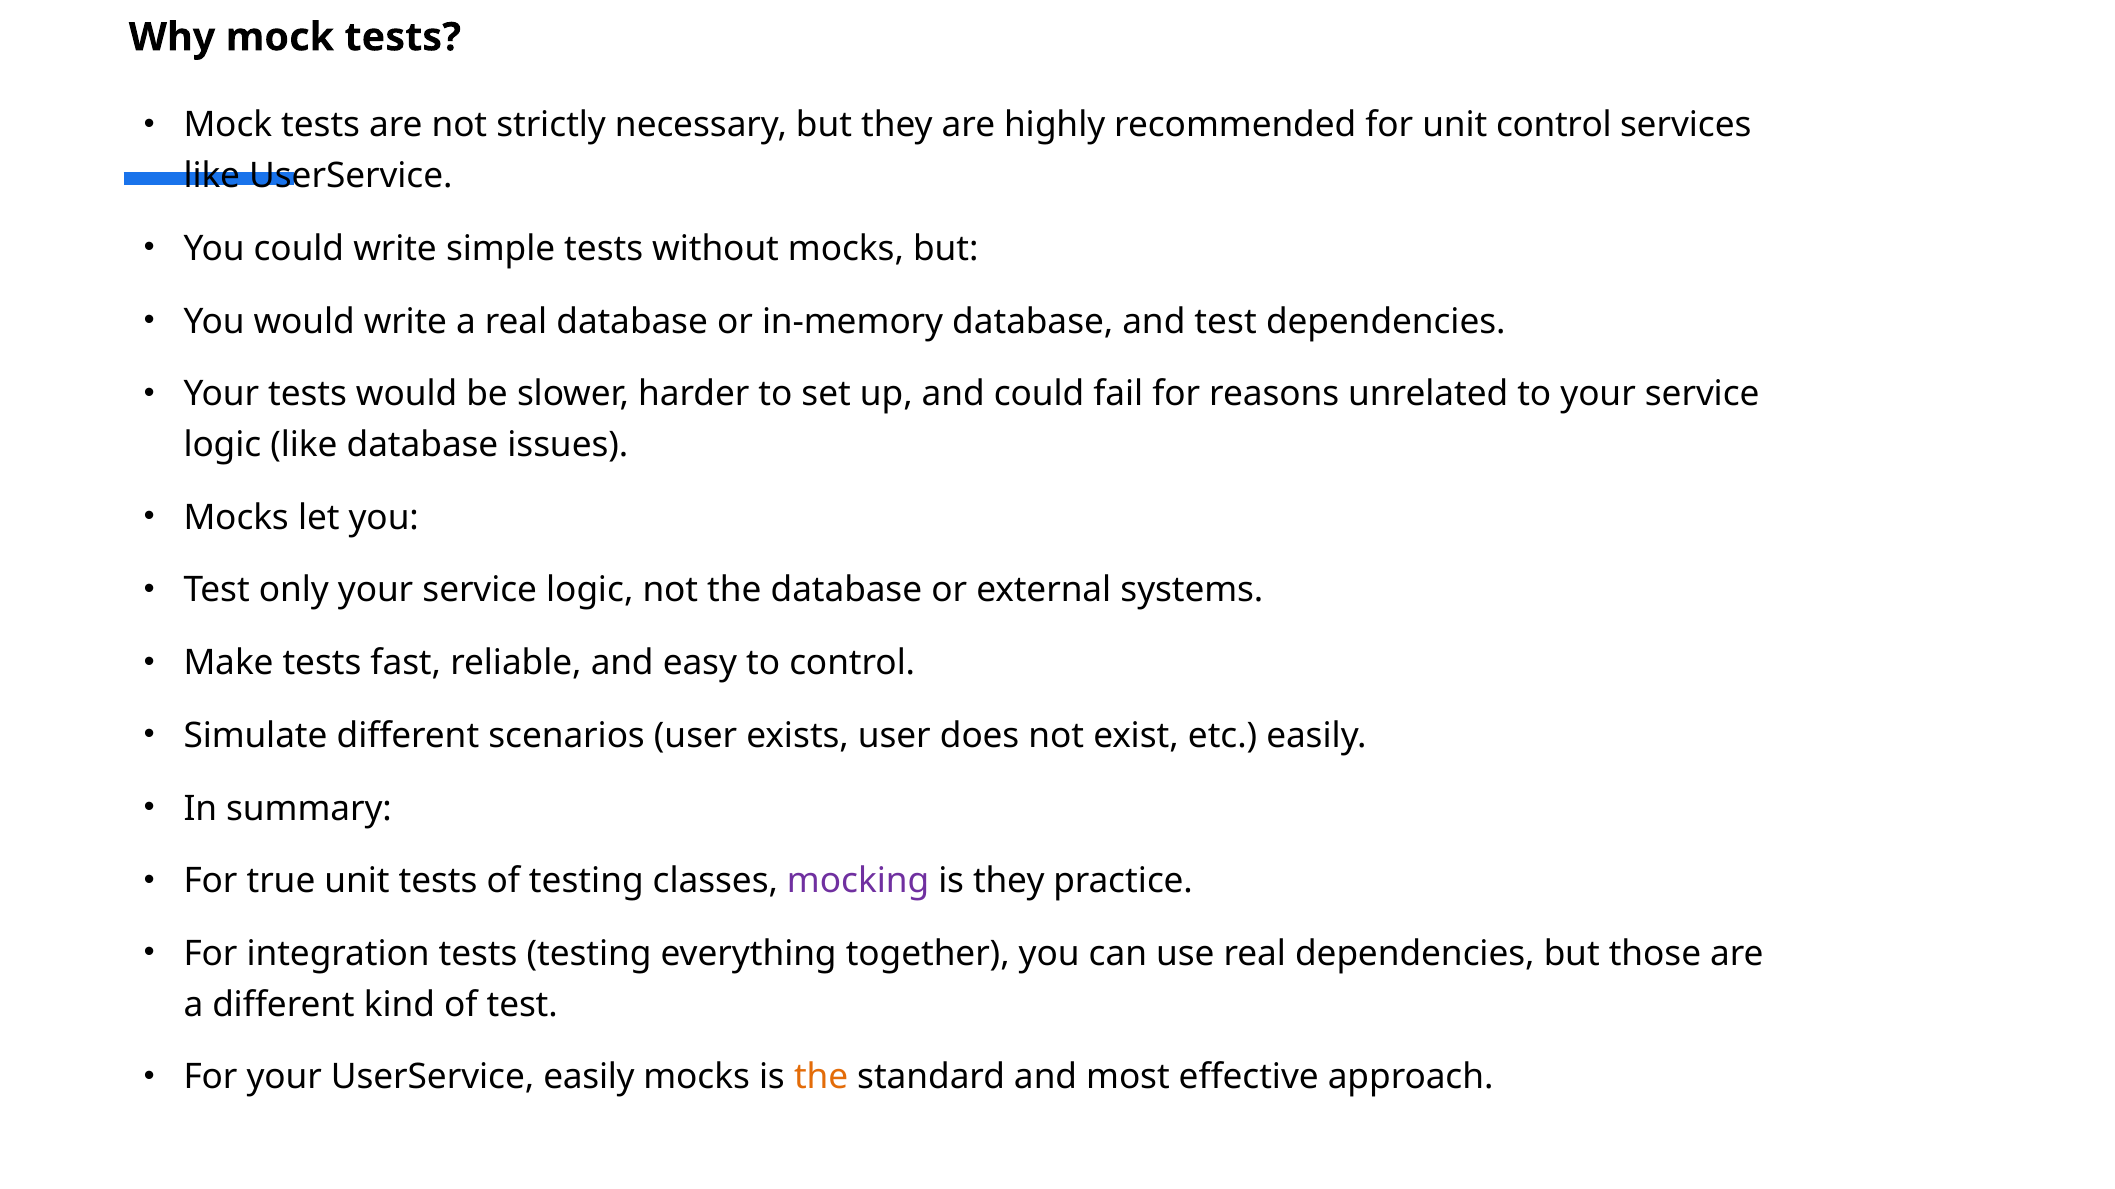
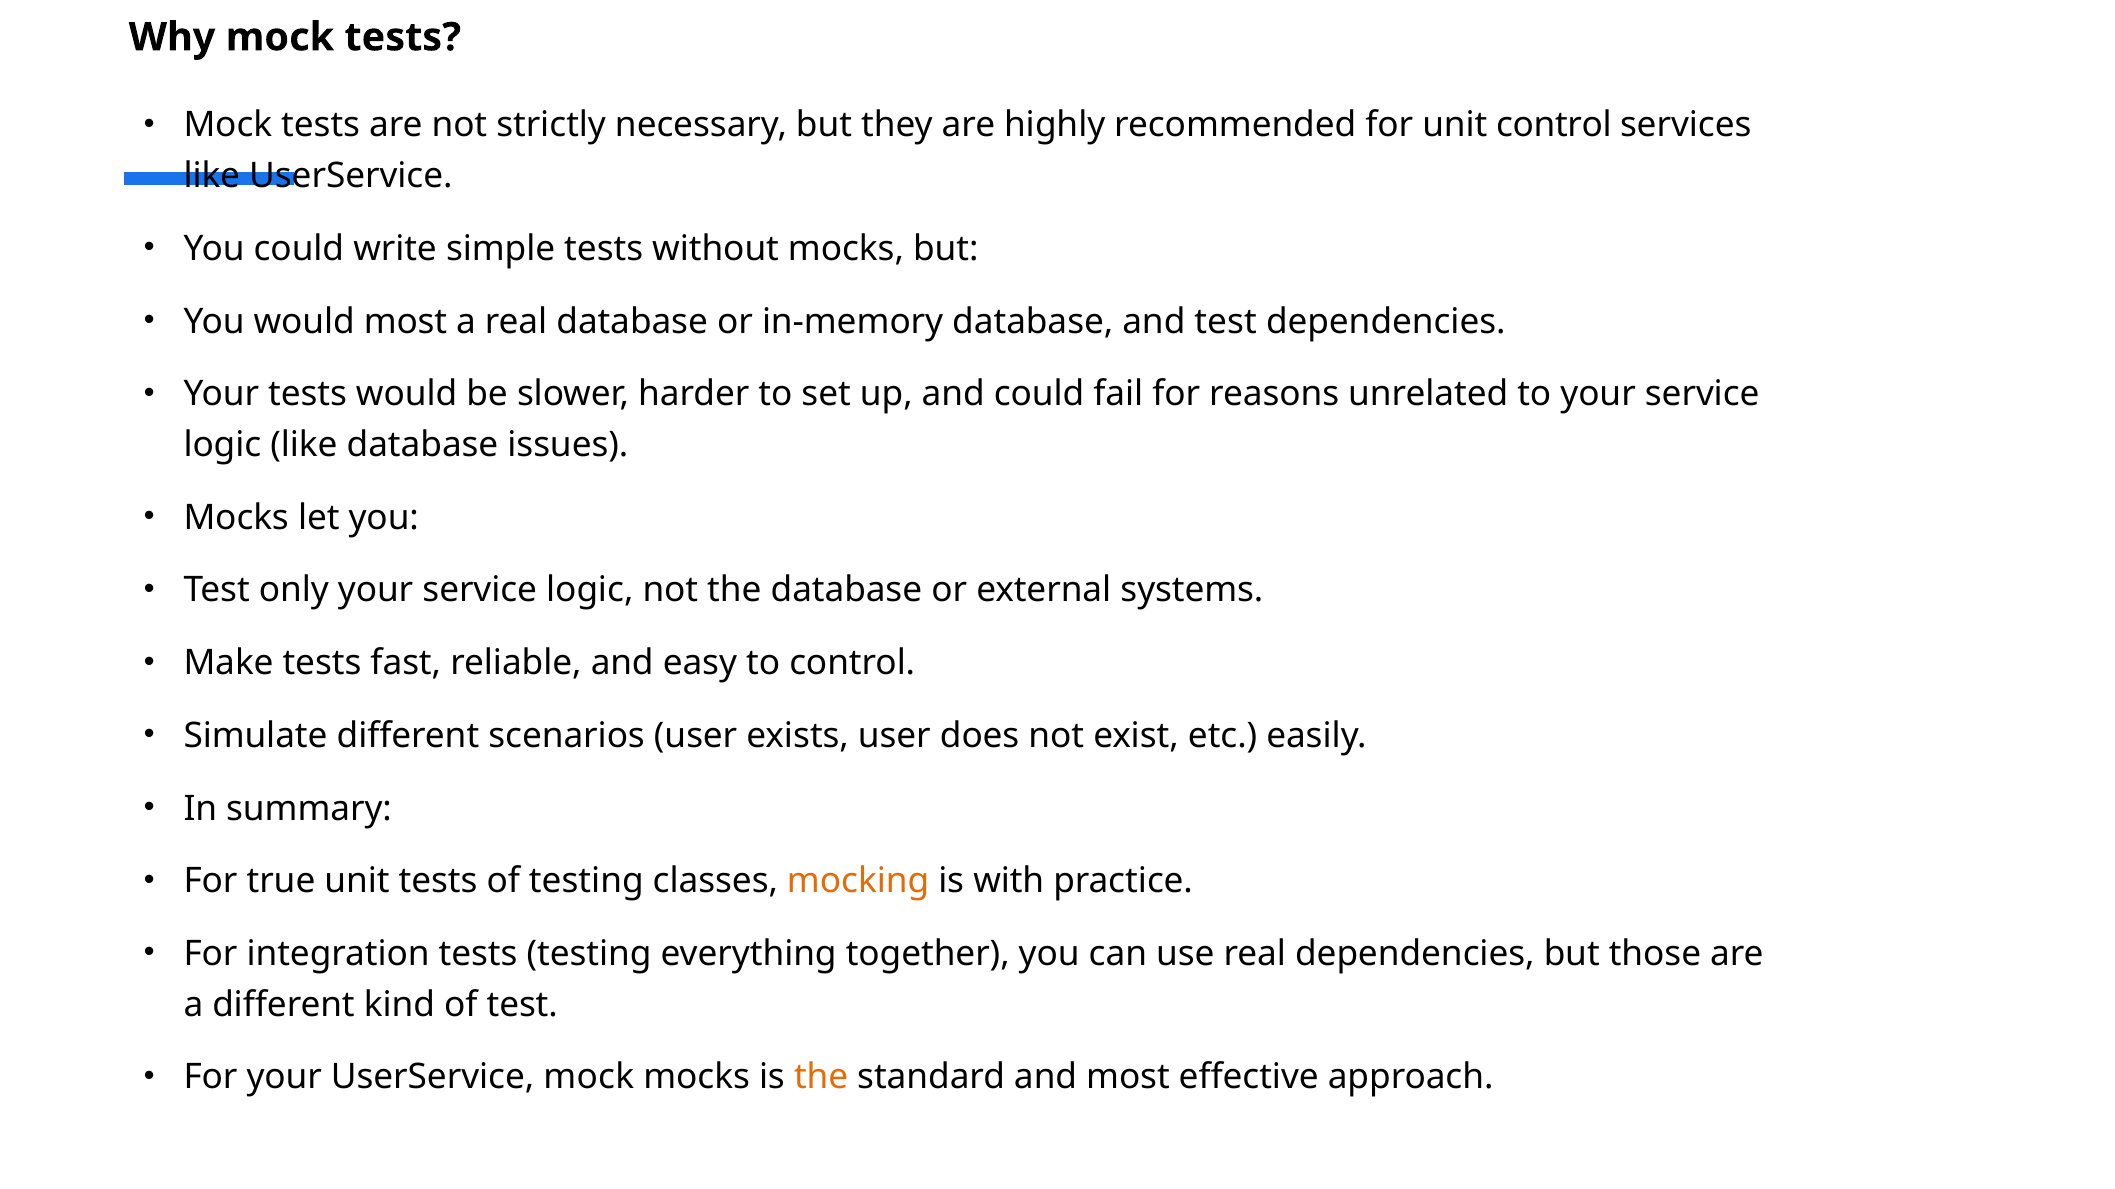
would write: write -> most
mocking colour: purple -> orange
is they: they -> with
UserService easily: easily -> mock
